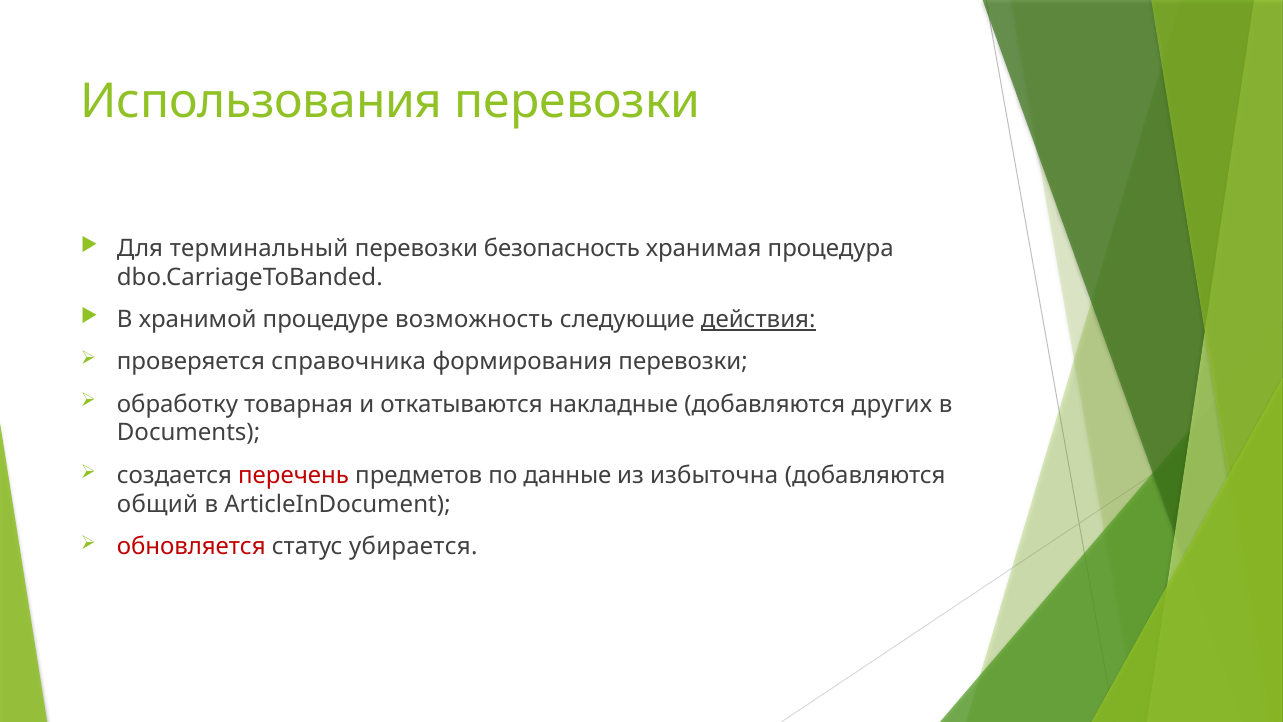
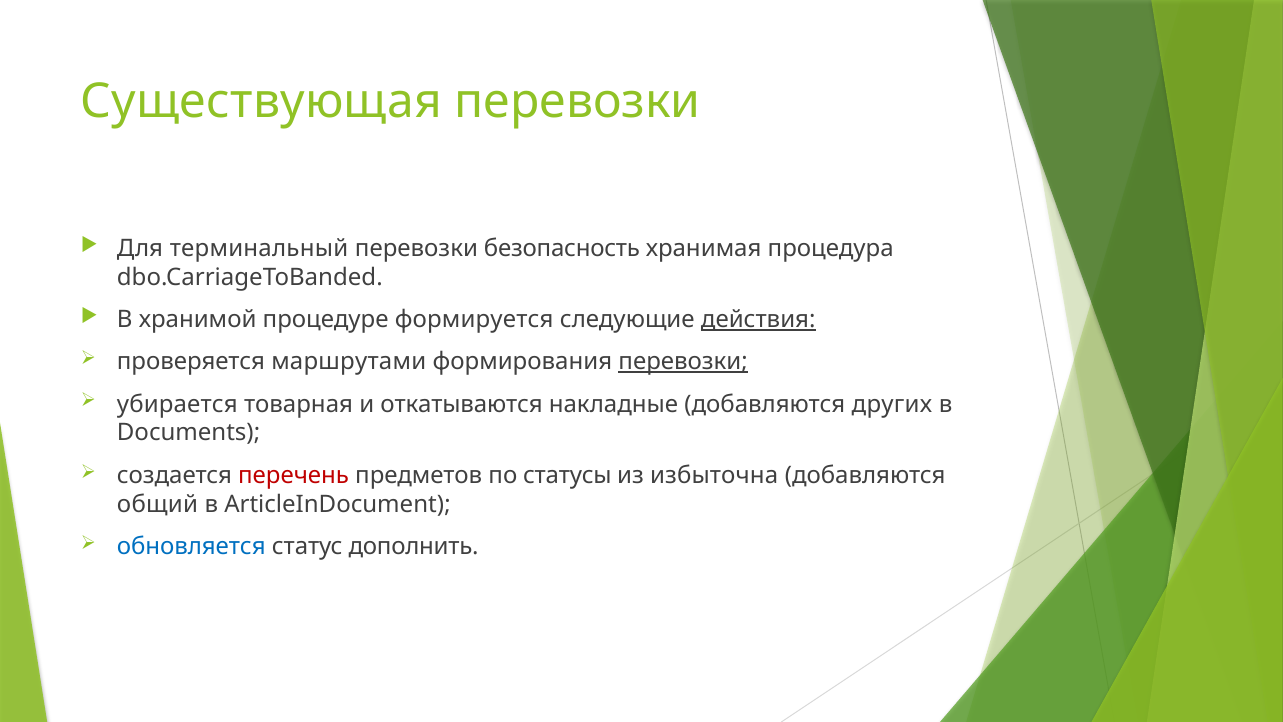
Использования: Использования -> Существующая
возможность: возможность -> формируется
справочника: справочника -> маршрутами
перевозки at (683, 362) underline: none -> present
обработку: обработку -> убирается
данные: данные -> статусы
обновляется colour: red -> blue
убирается: убирается -> дополнить
